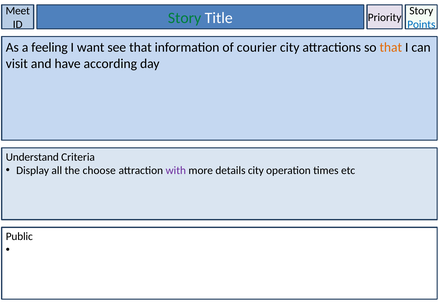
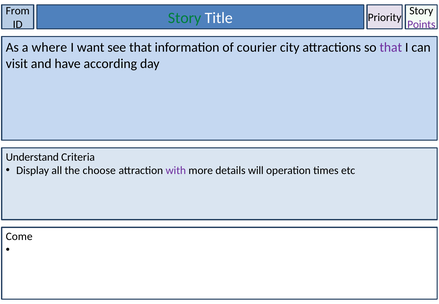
Meet: Meet -> From
Points colour: blue -> purple
feeling: feeling -> where
that at (391, 48) colour: orange -> purple
details city: city -> will
Public: Public -> Come
